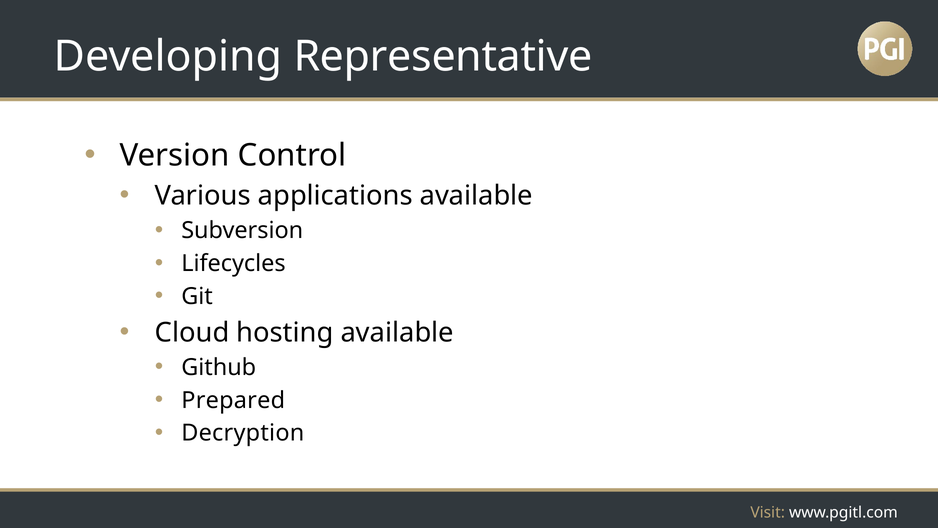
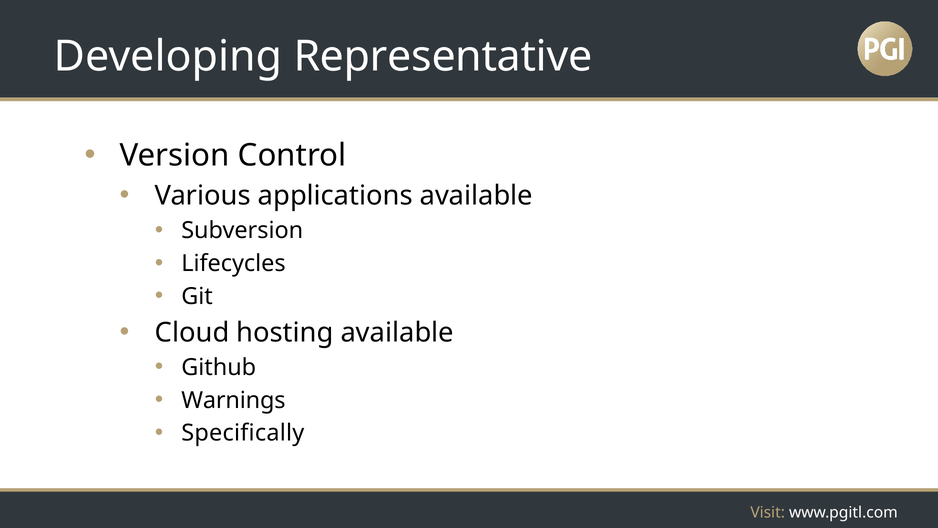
Prepared: Prepared -> Warnings
Decryption: Decryption -> Specifically
